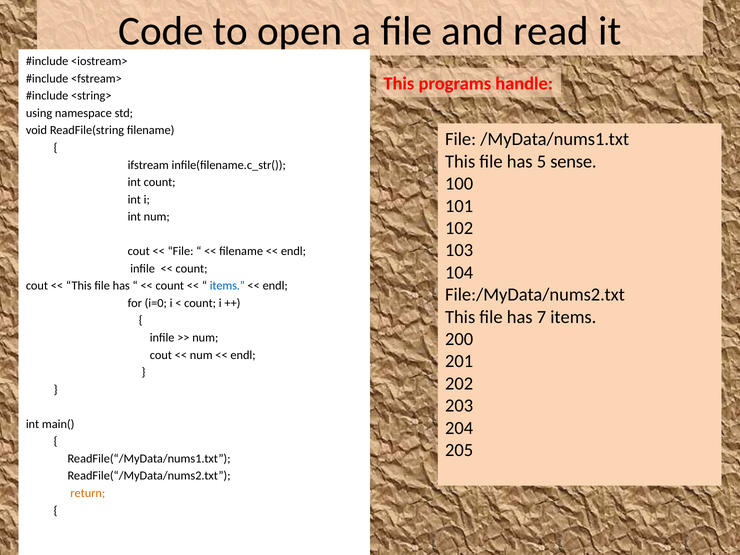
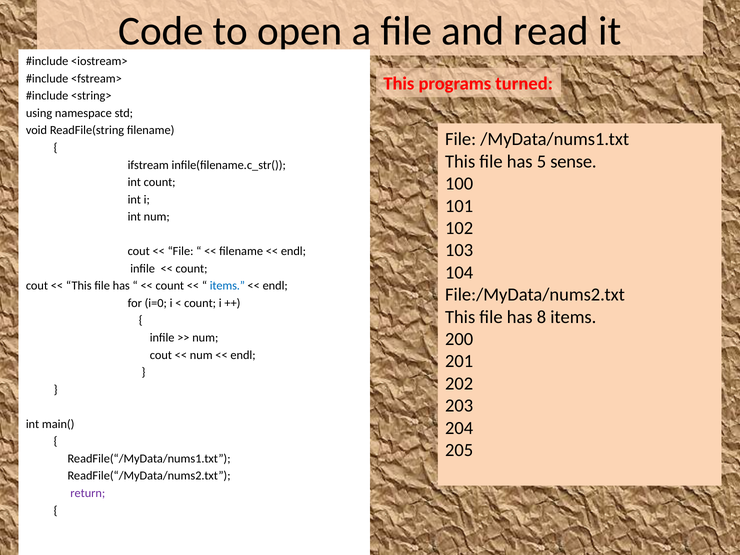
handle: handle -> turned
7: 7 -> 8
return colour: orange -> purple
